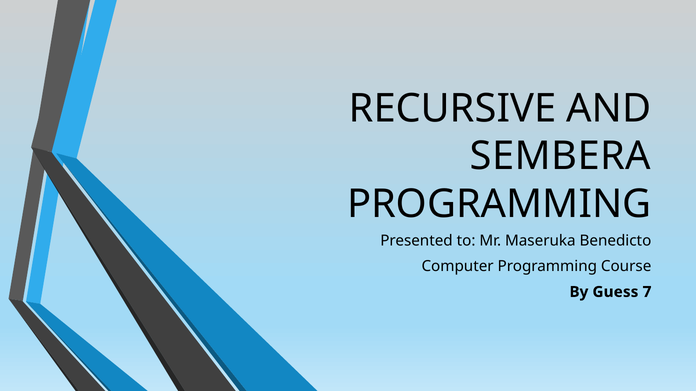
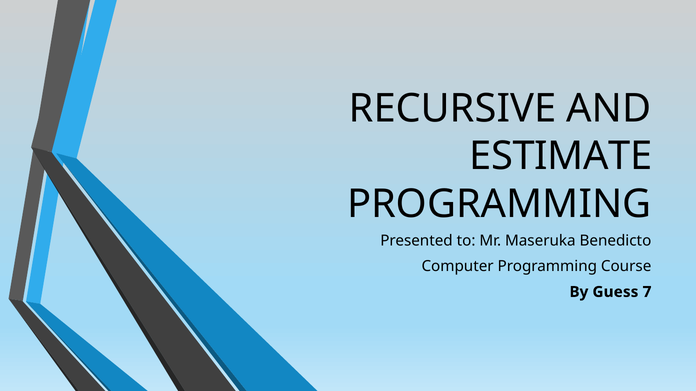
SEMBERA: SEMBERA -> ESTIMATE
